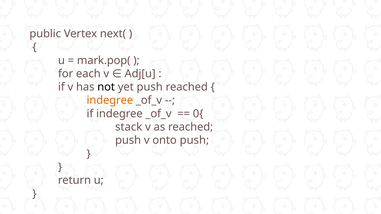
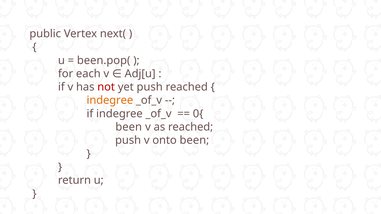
mark.pop(: mark.pop( -> been.pop(
not colour: black -> red
stack at (129, 127): stack -> been
onto push: push -> been
